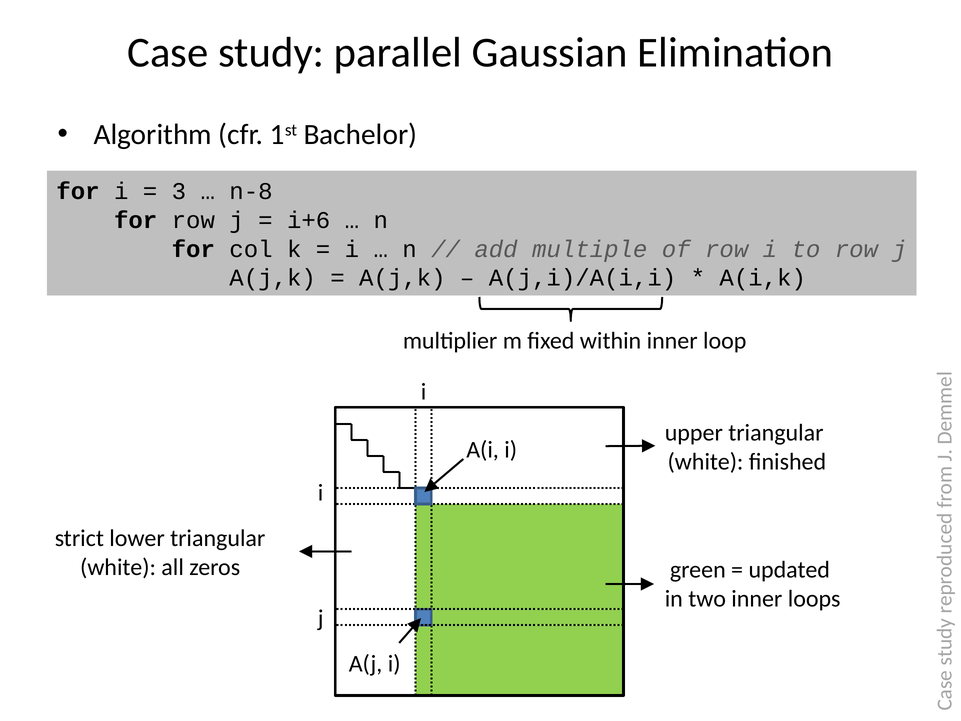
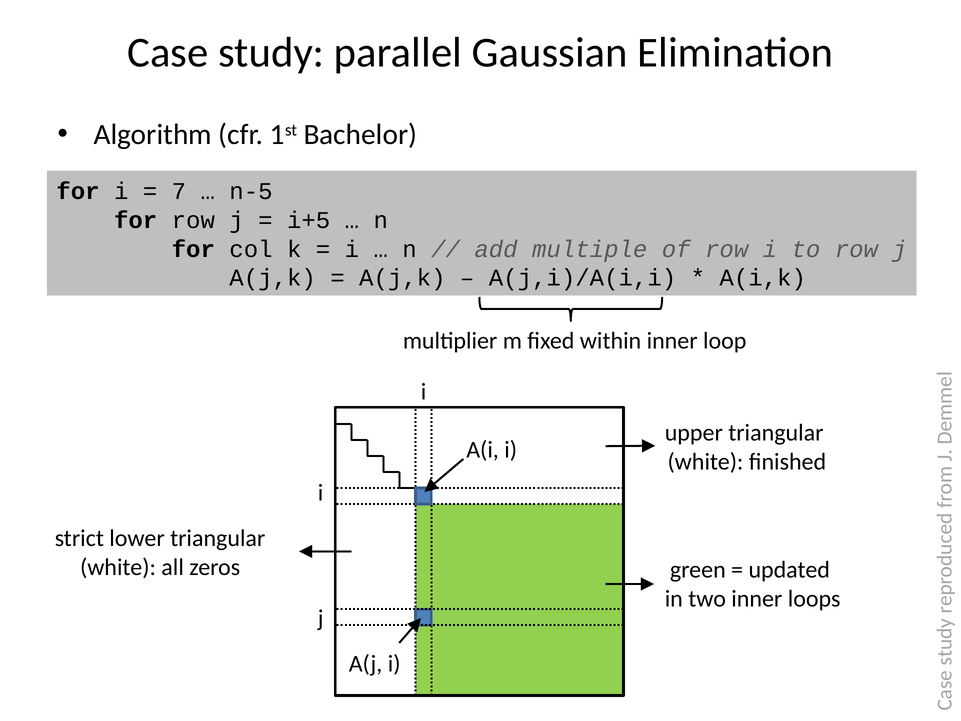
3: 3 -> 7
n-8: n-8 -> n-5
i+6: i+6 -> i+5
